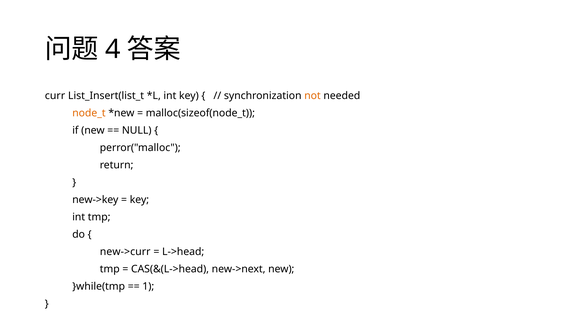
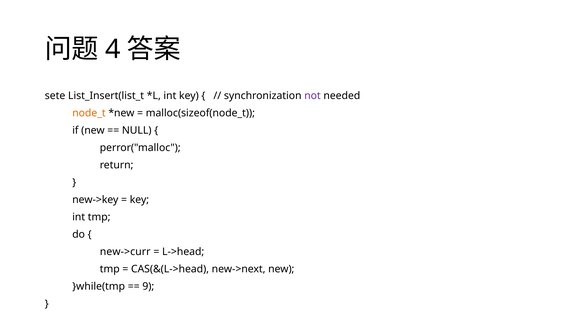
curr: curr -> sete
not colour: orange -> purple
1: 1 -> 9
